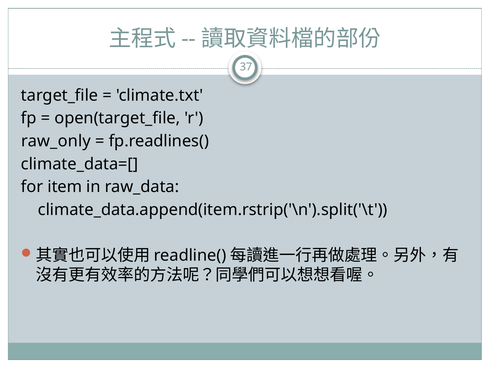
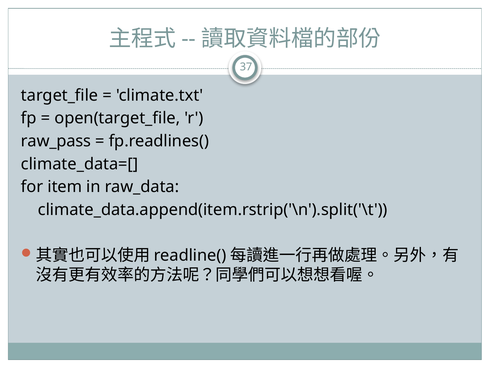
raw_only: raw_only -> raw_pass
